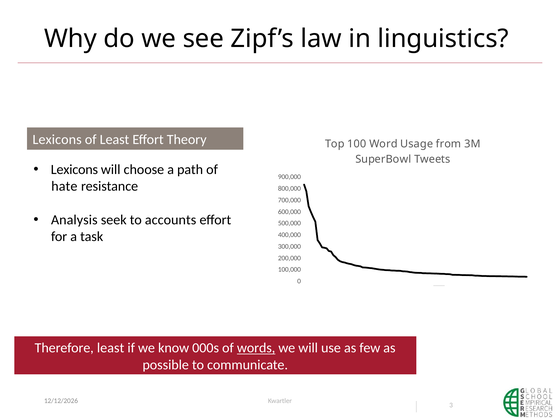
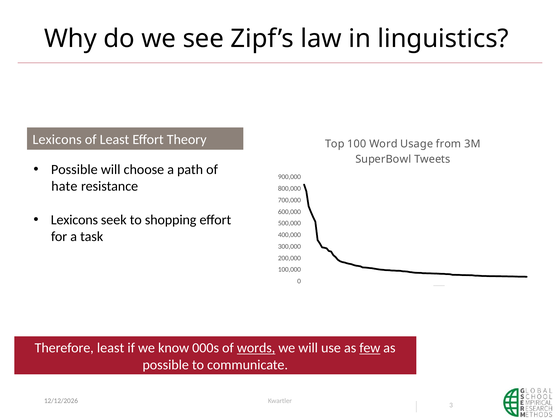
Lexicons at (74, 169): Lexicons -> Possible
Analysis at (74, 220): Analysis -> Lexicons
accounts: accounts -> shopping
few underline: none -> present
